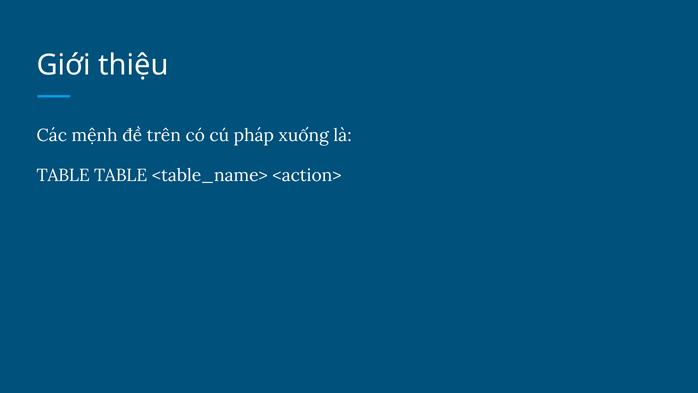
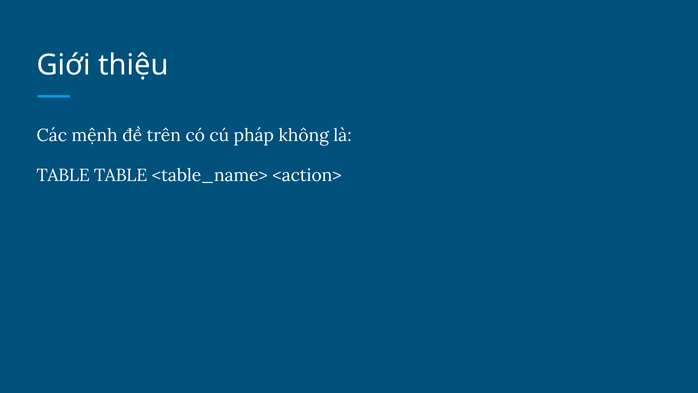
xuống: xuống -> không
